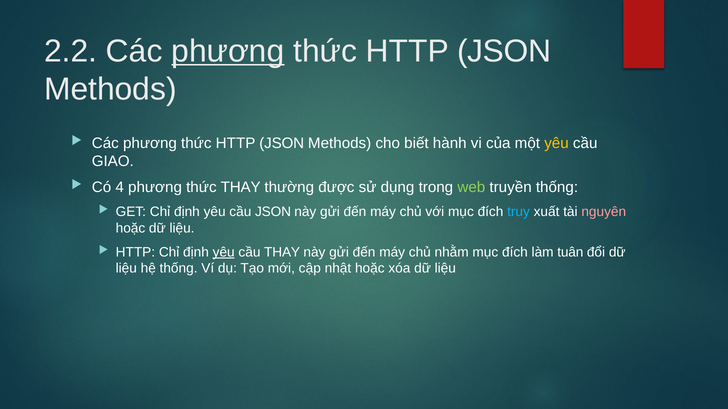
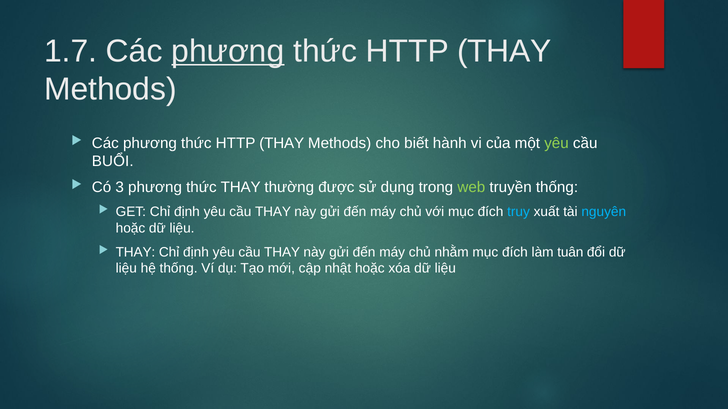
2.2: 2.2 -> 1.7
JSON at (504, 51): JSON -> THAY
JSON at (282, 143): JSON -> THAY
yêu at (557, 143) colour: yellow -> light green
GIAO: GIAO -> BUỔI
4: 4 -> 3
JSON at (273, 212): JSON -> THAY
nguyên colour: pink -> light blue
HTTP at (135, 252): HTTP -> THAY
yêu at (224, 252) underline: present -> none
